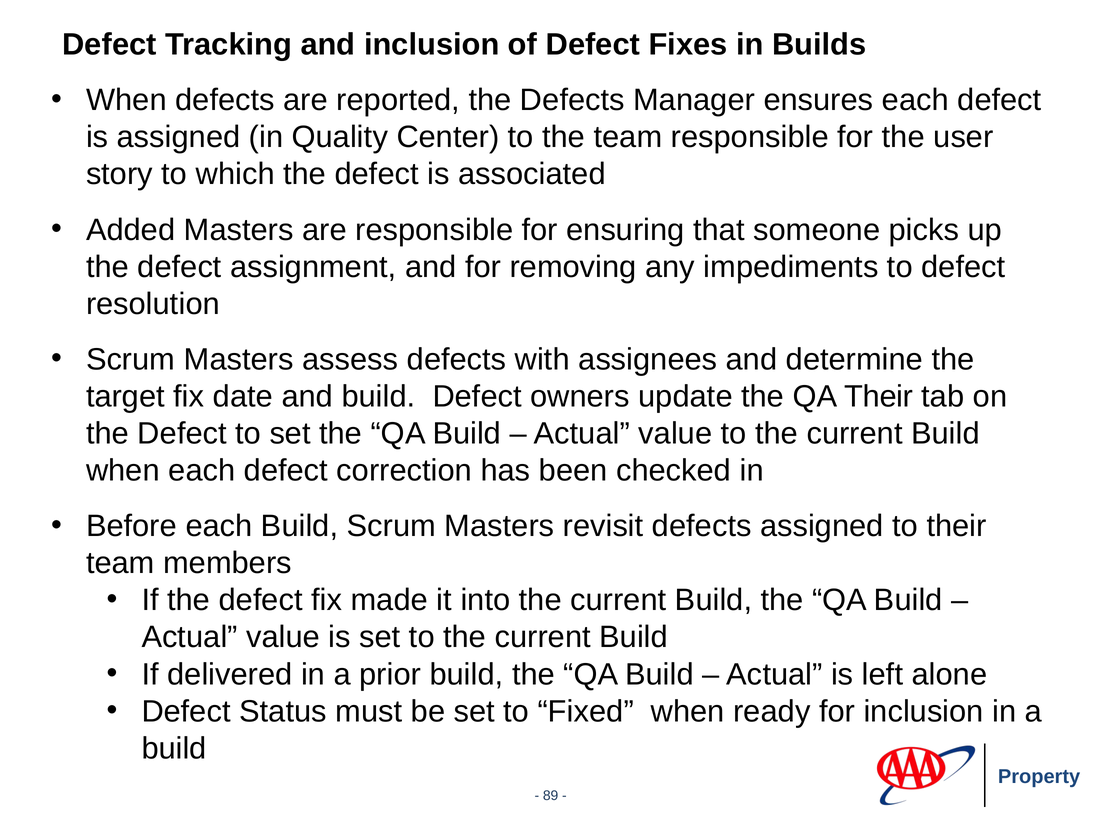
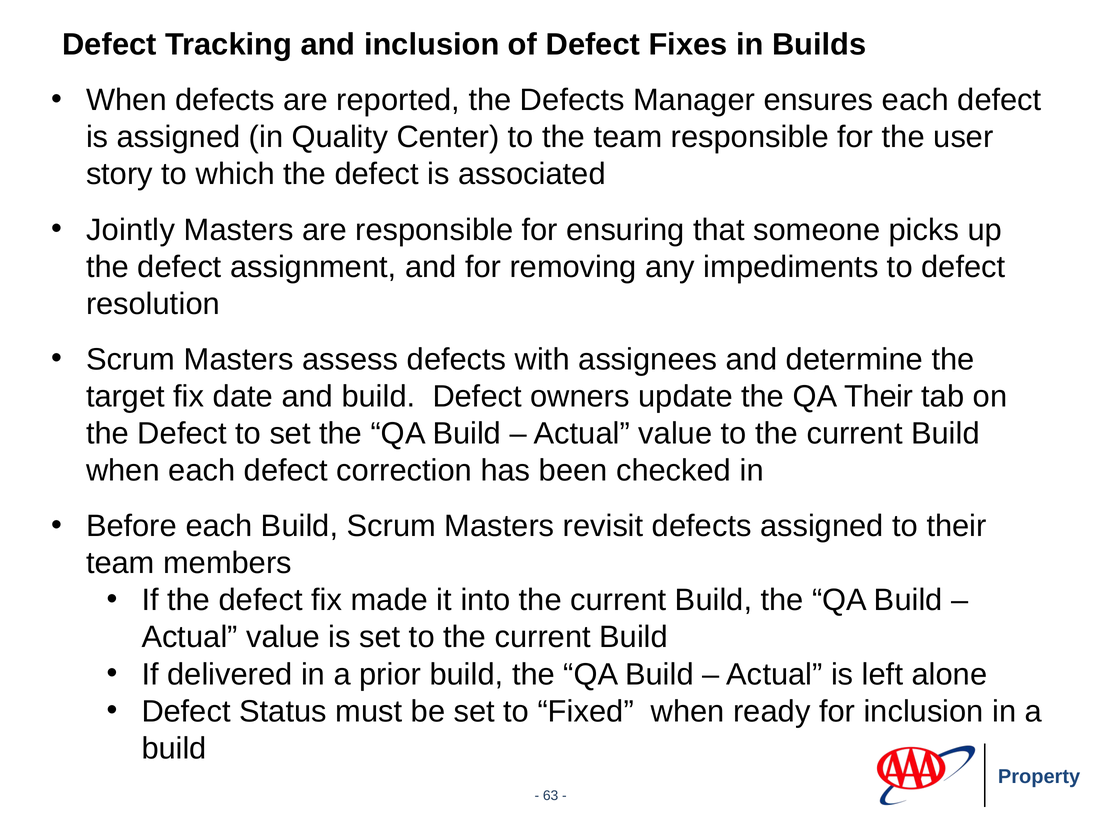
Added: Added -> Jointly
89: 89 -> 63
